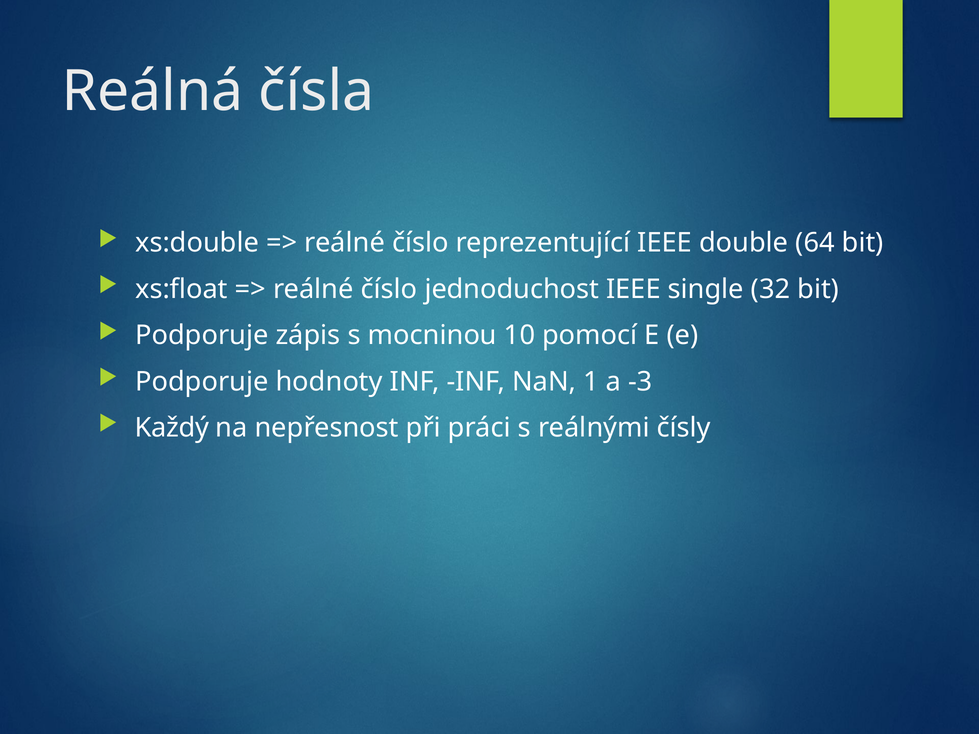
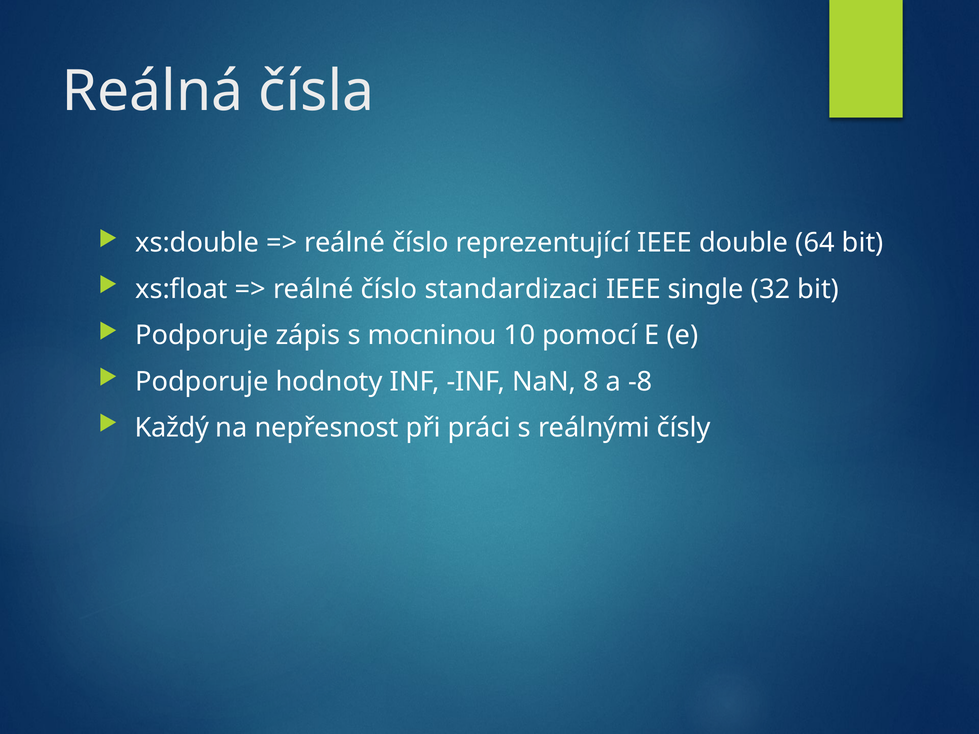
jednoduchost: jednoduchost -> standardizaci
1: 1 -> 8
-3: -3 -> -8
